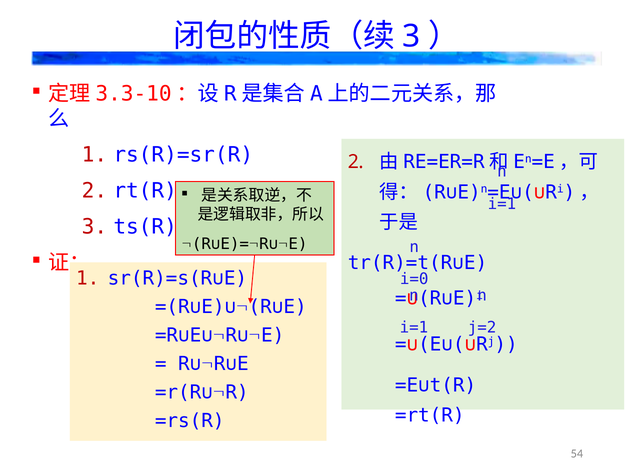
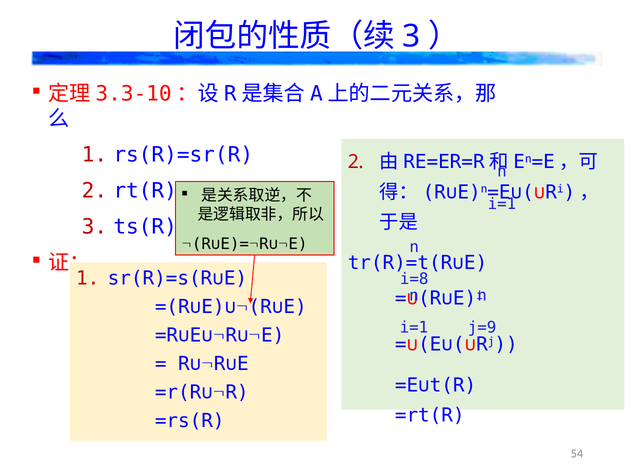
i=0: i=0 -> i=8
j=2: j=2 -> j=9
